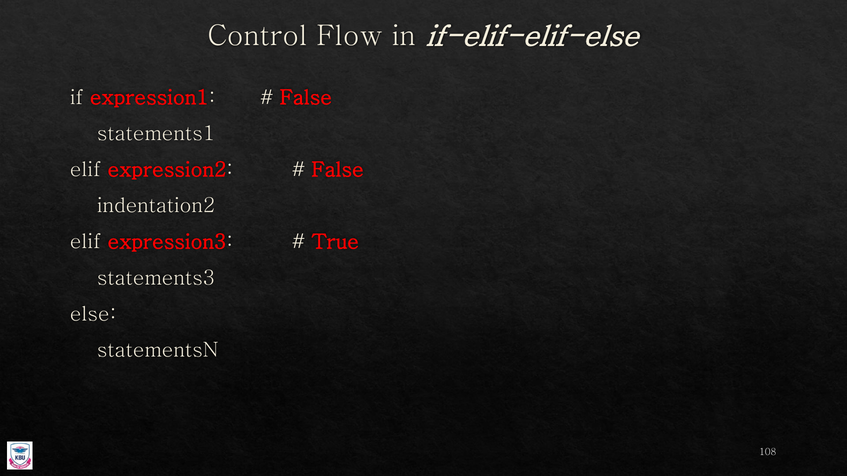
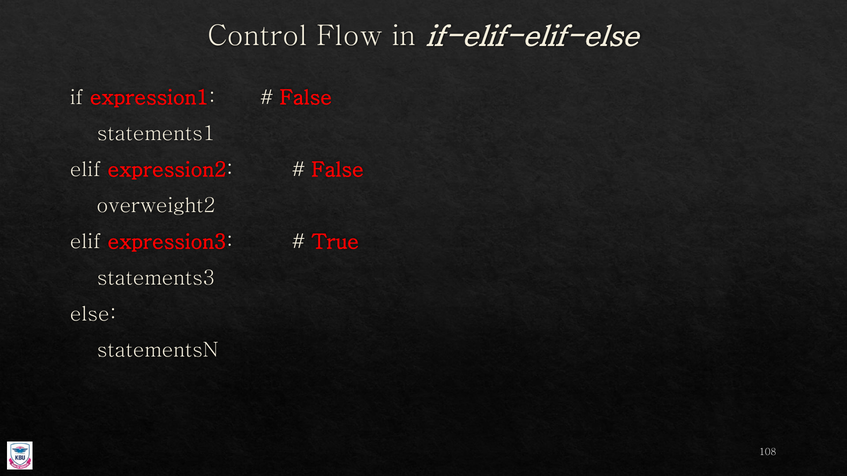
indentation2: indentation2 -> overweight2
